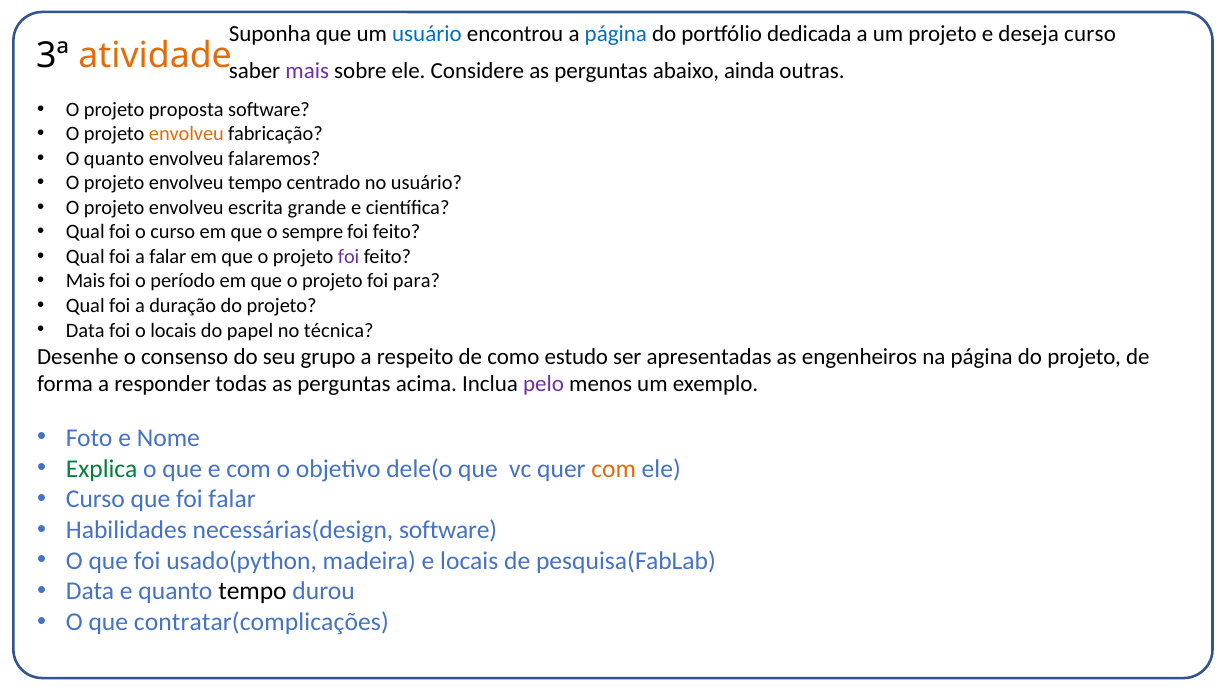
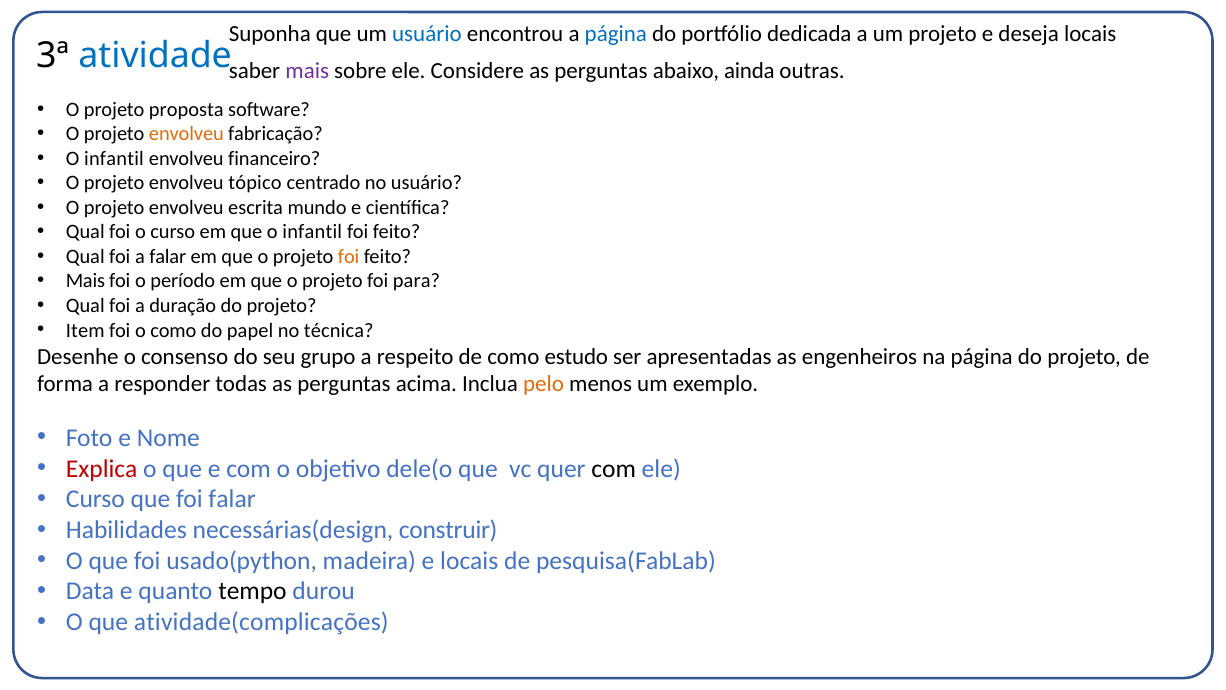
deseja curso: curso -> locais
atividade colour: orange -> blue
quanto at (114, 159): quanto -> infantil
falaremos: falaremos -> financeiro
envolveu tempo: tempo -> tópico
grande: grande -> mundo
que o sempre: sempre -> infantil
foi at (349, 257) colour: purple -> orange
Data at (85, 330): Data -> Item
o locais: locais -> como
pelo colour: purple -> orange
Explica colour: green -> red
com at (614, 468) colour: orange -> black
necessárias(design software: software -> construir
contratar(complicações: contratar(complicações -> atividade(complicações
